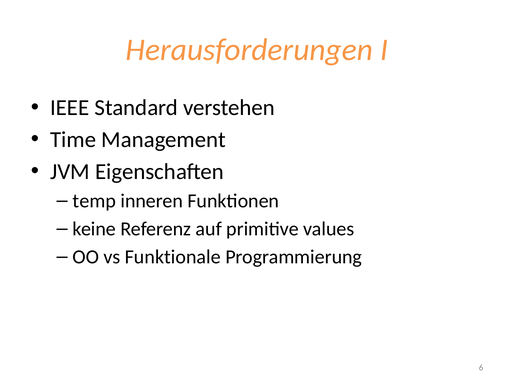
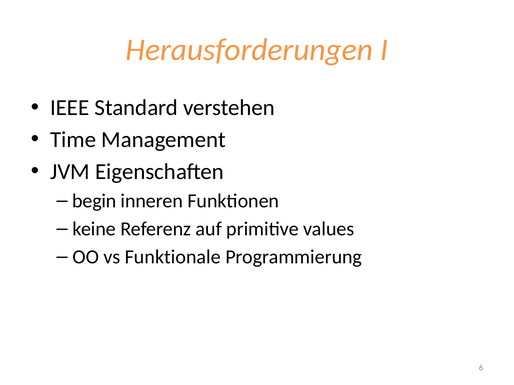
temp: temp -> begin
